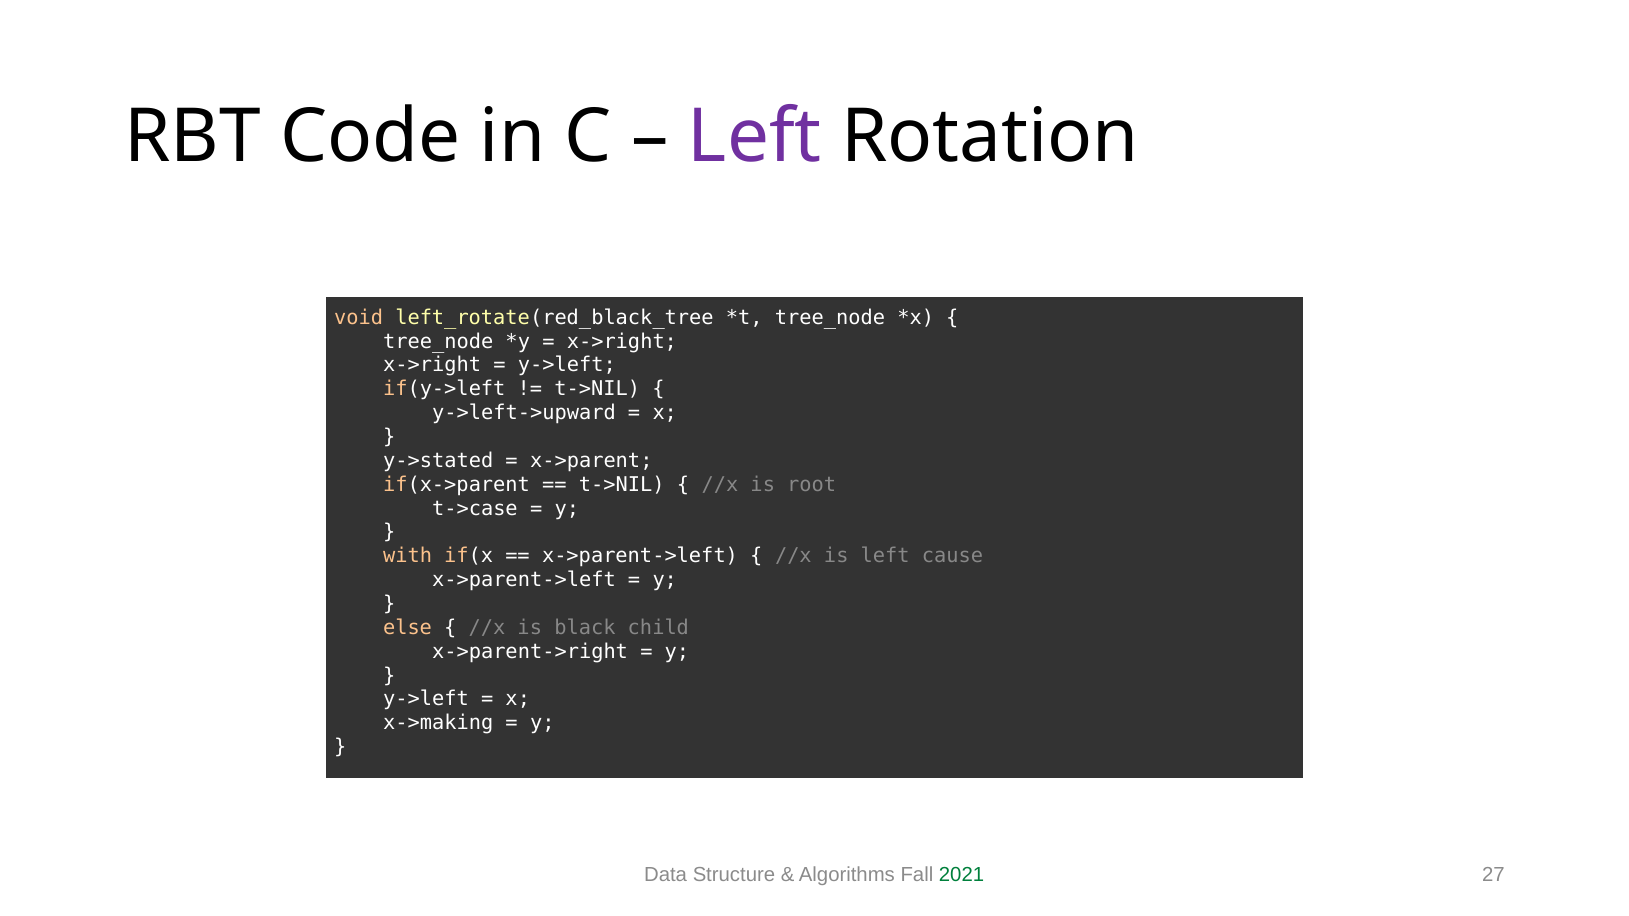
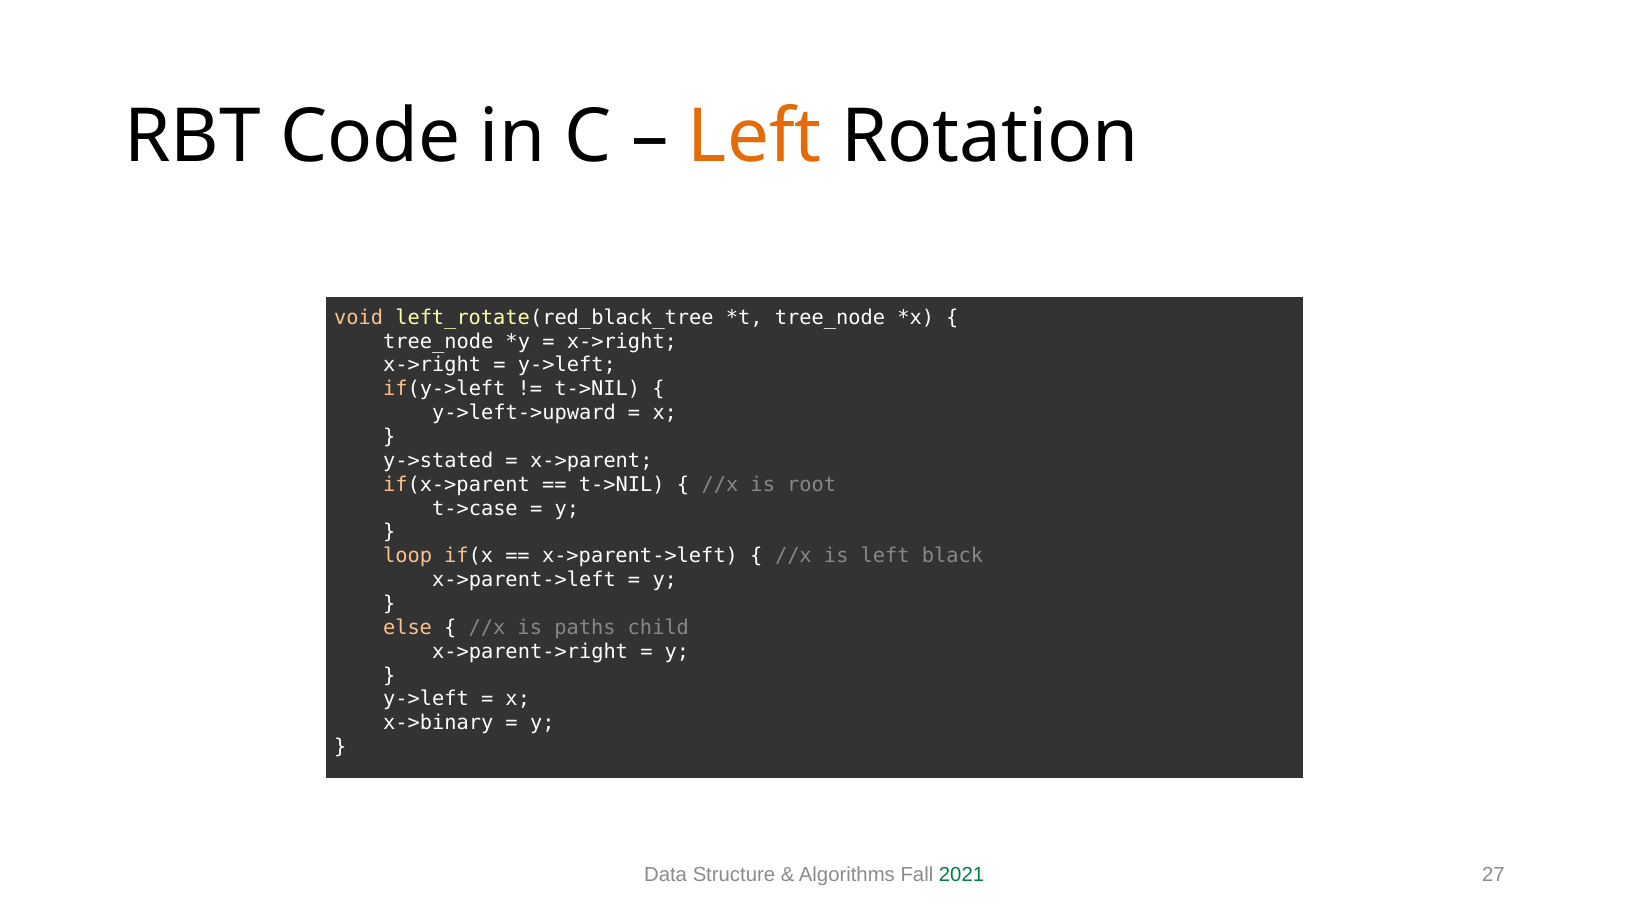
Left at (755, 137) colour: purple -> orange
with: with -> loop
cause: cause -> black
black: black -> paths
x->making: x->making -> x->binary
